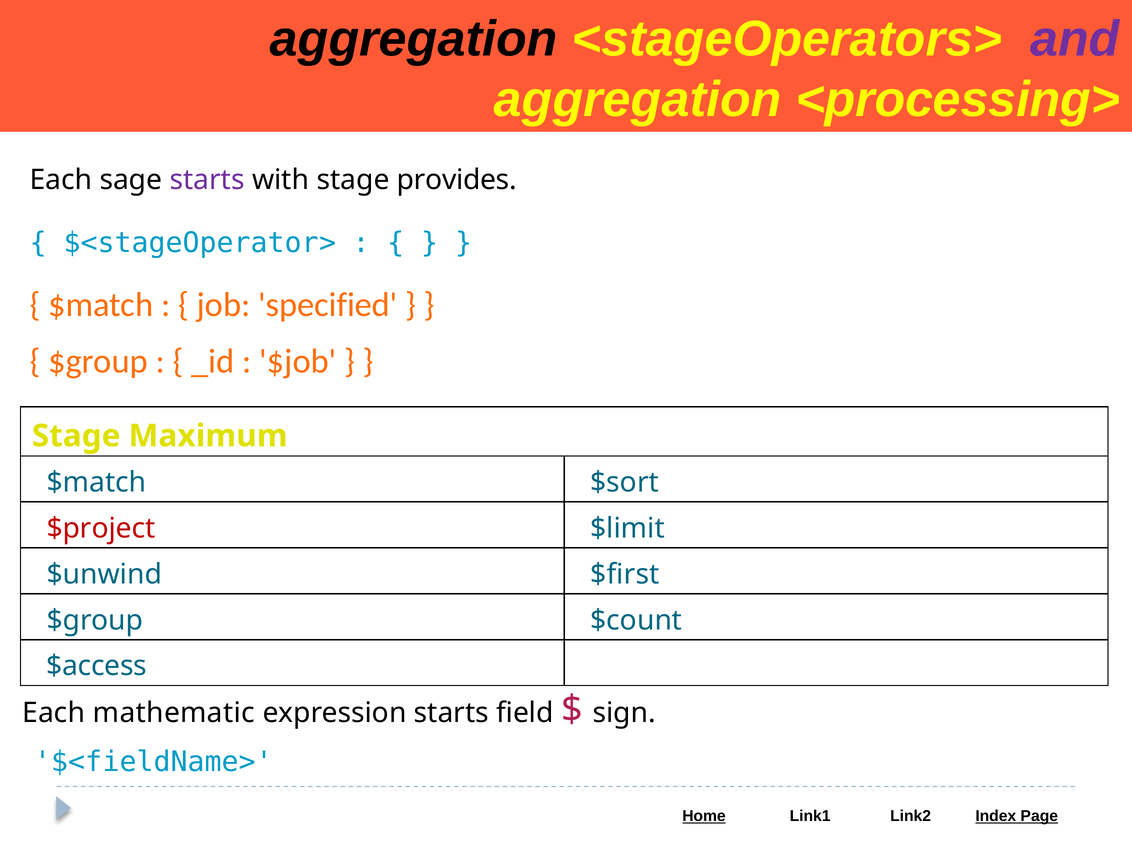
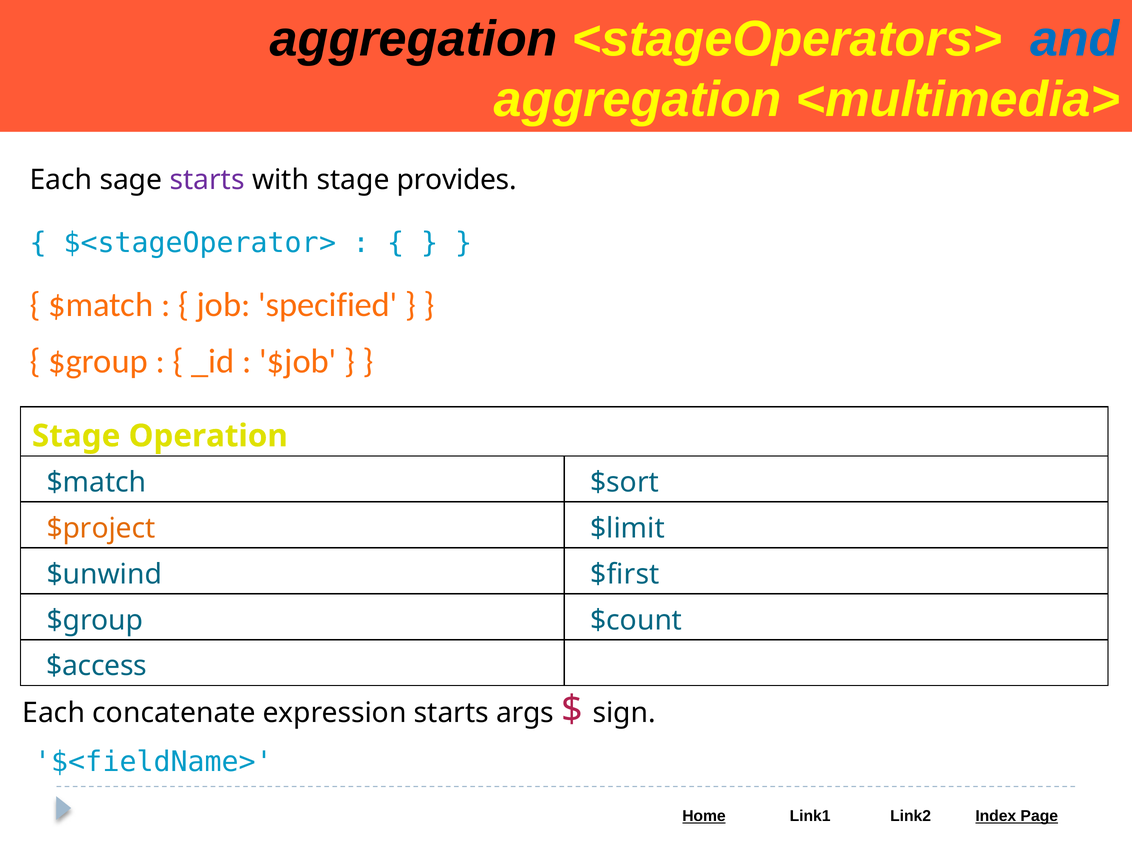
and colour: purple -> blue
<processing>: <processing> -> <multimedia>
Maximum: Maximum -> Operation
$project colour: red -> orange
mathematic: mathematic -> concatenate
field: field -> args
